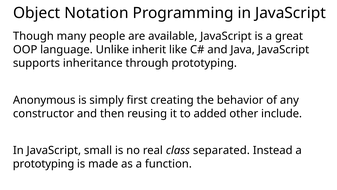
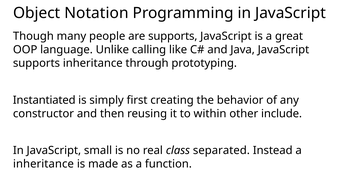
are available: available -> supports
inherit: inherit -> calling
Anonymous: Anonymous -> Instantiated
added: added -> within
prototyping at (44, 164): prototyping -> inheritance
